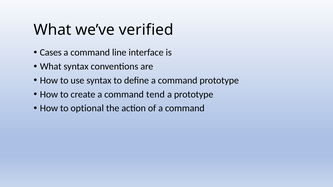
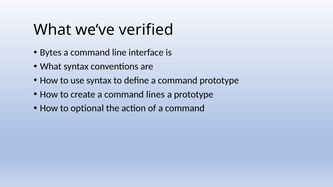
Cases: Cases -> Bytes
tend: tend -> lines
